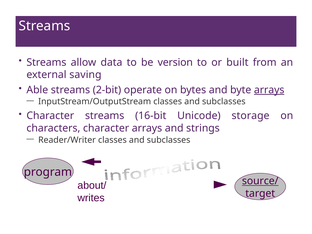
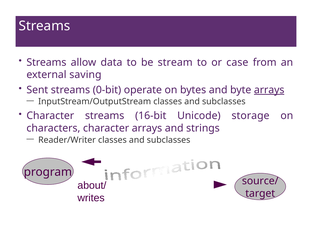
version: version -> stream
built: built -> case
Able: Able -> Sent
2-bit: 2-bit -> 0-bit
source/ underline: present -> none
